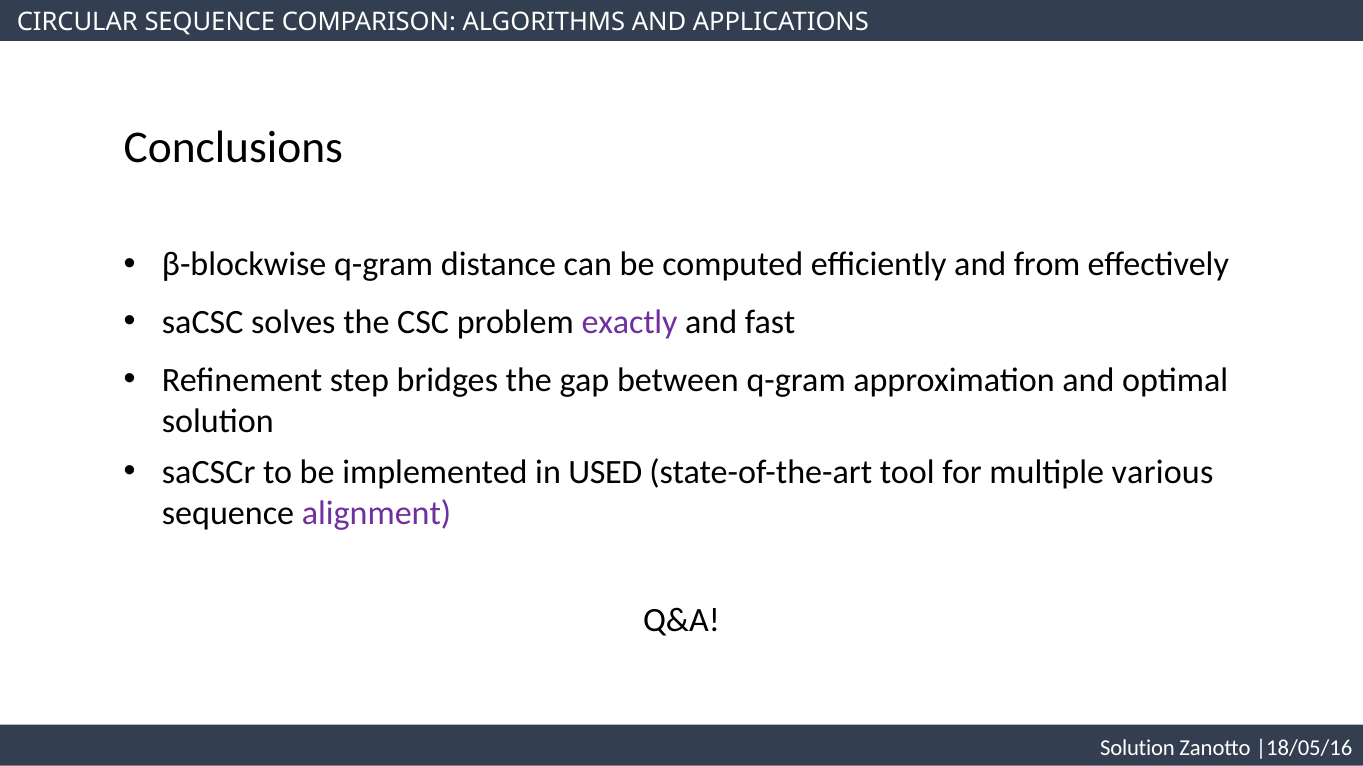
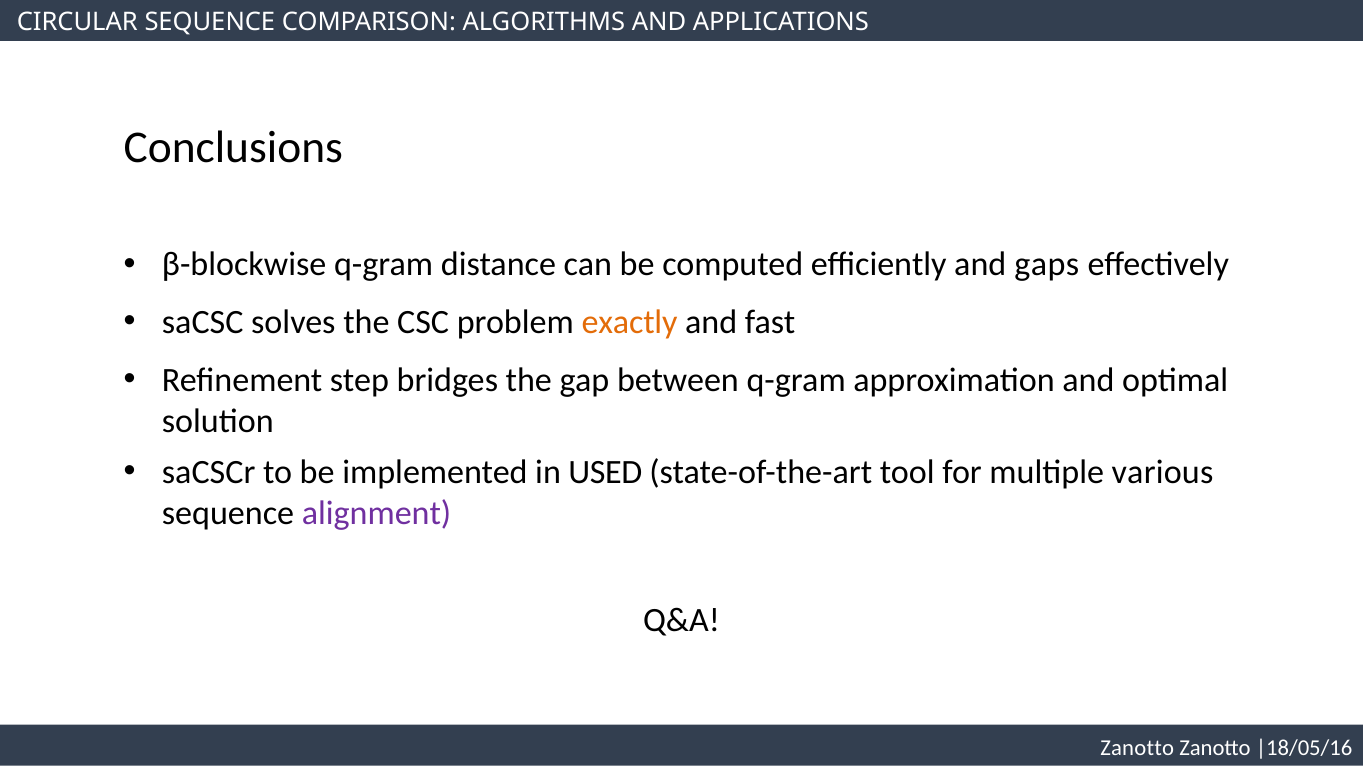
from: from -> gaps
exactly colour: purple -> orange
Solution at (1137, 749): Solution -> Zanotto
